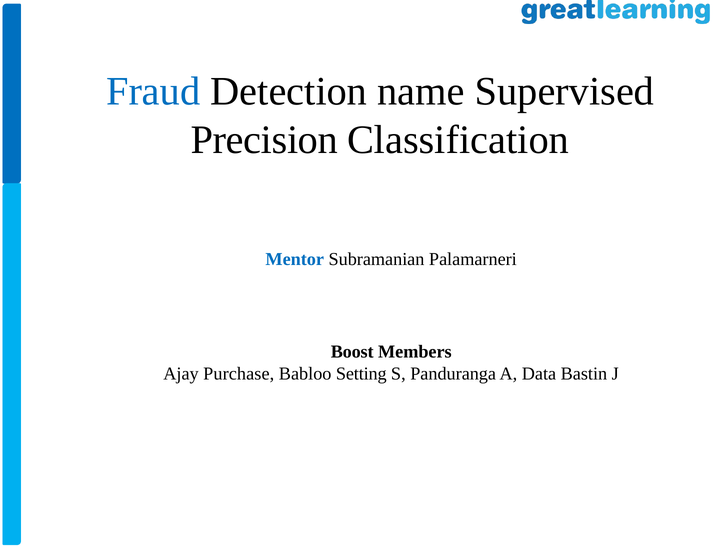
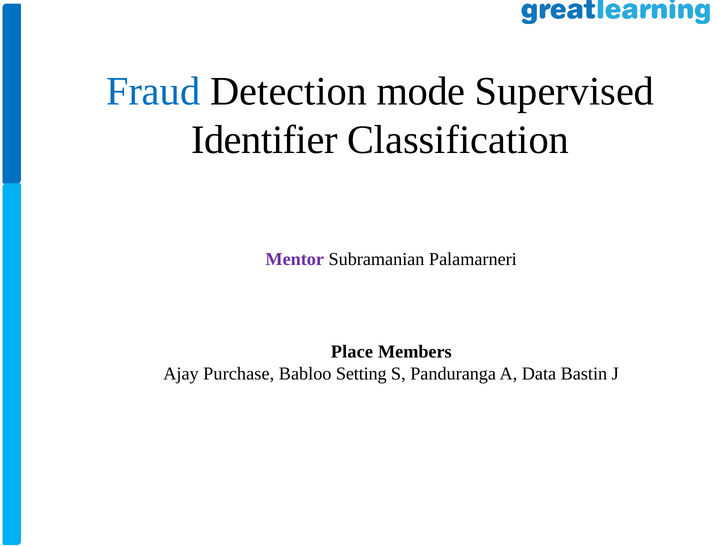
name: name -> mode
Precision: Precision -> Identifier
Mentor colour: blue -> purple
Boost: Boost -> Place
